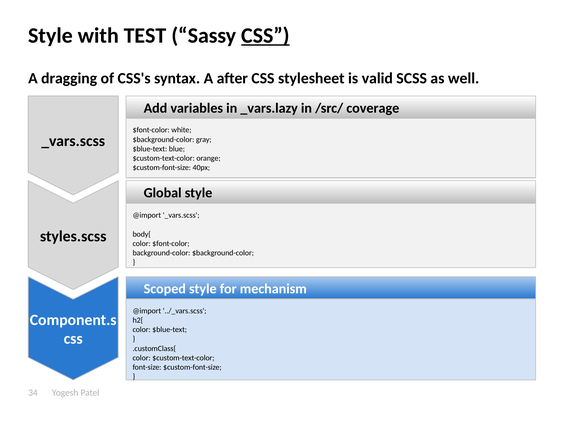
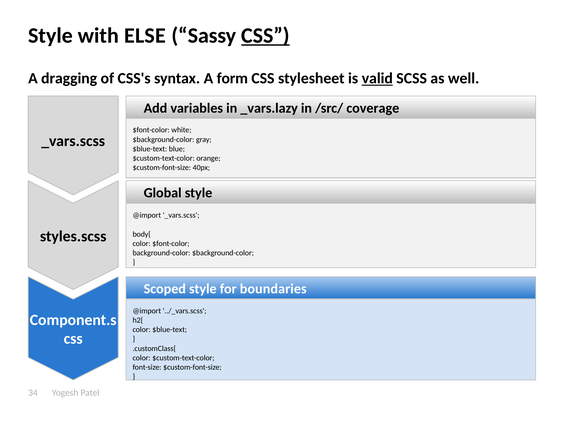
TEST: TEST -> ELSE
after: after -> form
valid underline: none -> present
mechanism: mechanism -> boundaries
